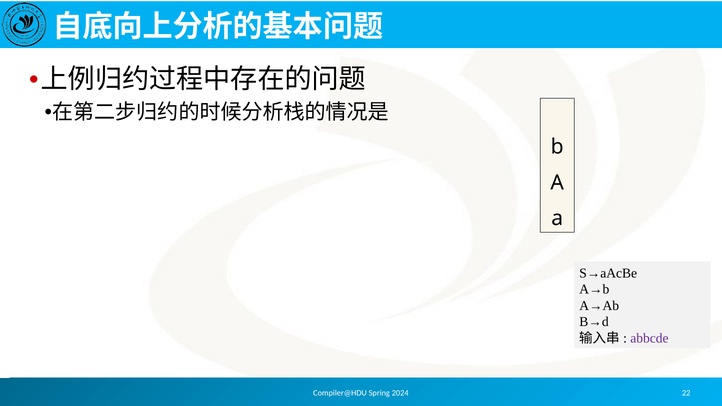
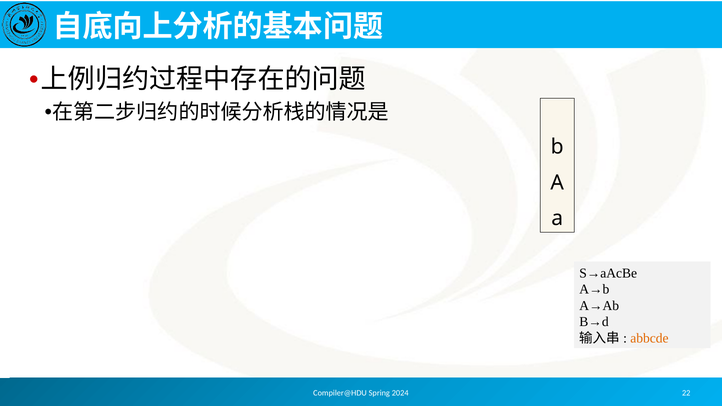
abbcde colour: purple -> orange
